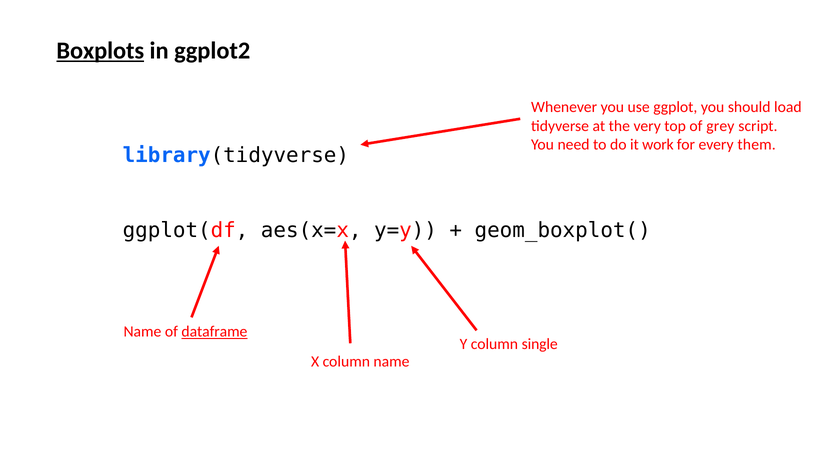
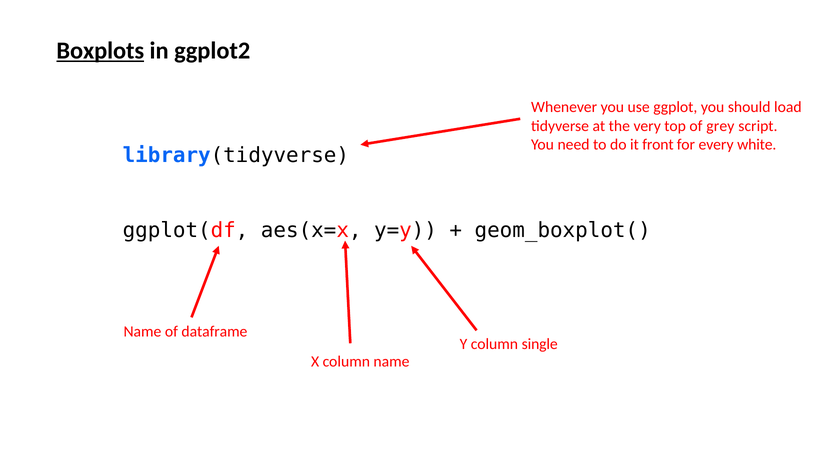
work: work -> front
them: them -> white
dataframe underline: present -> none
